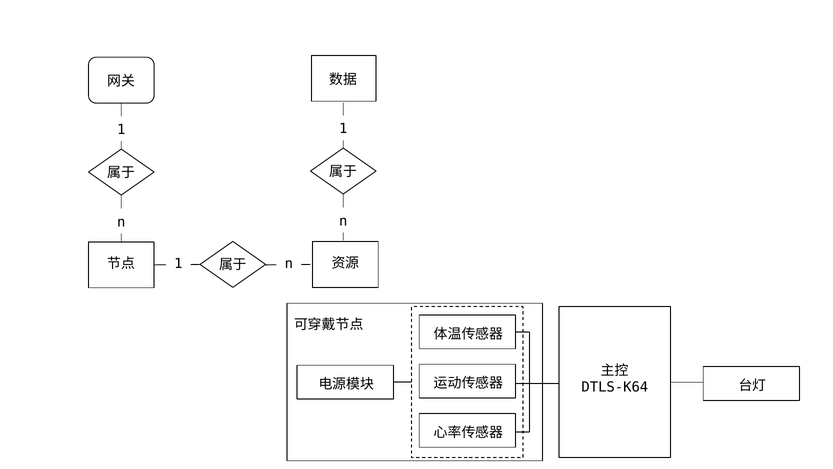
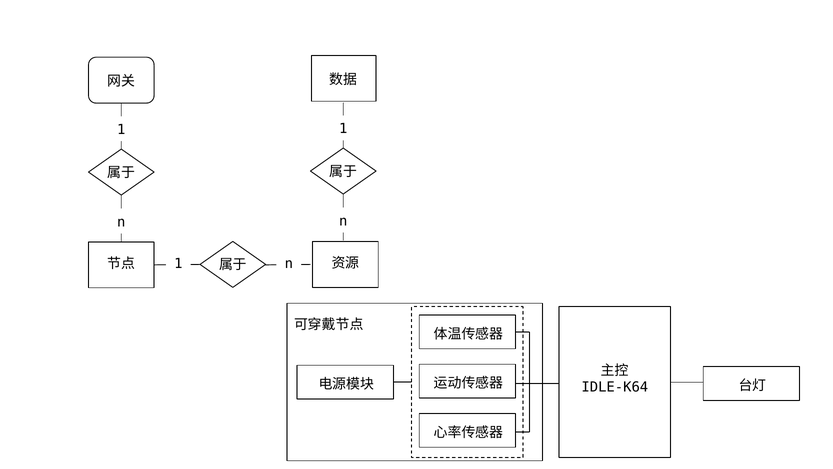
DTLS-K64: DTLS-K64 -> IDLE-K64
